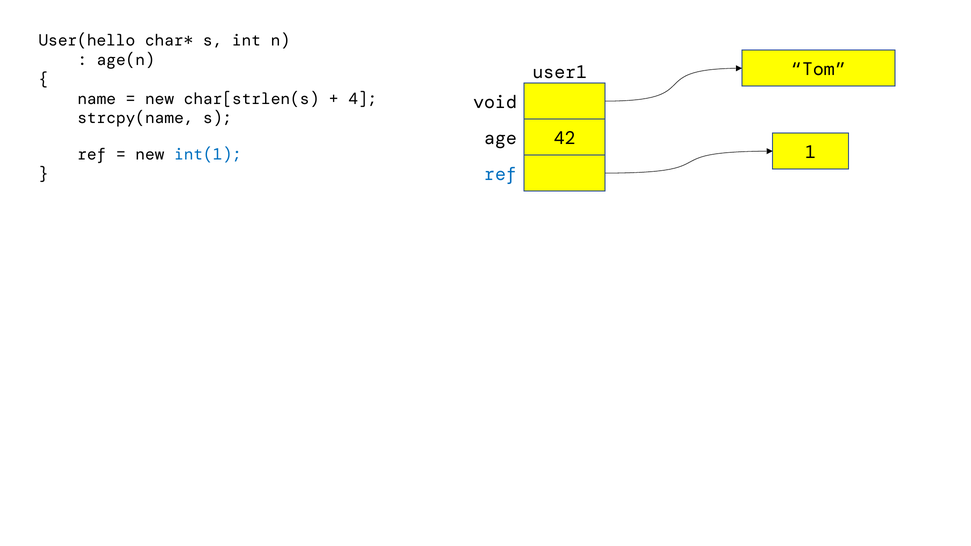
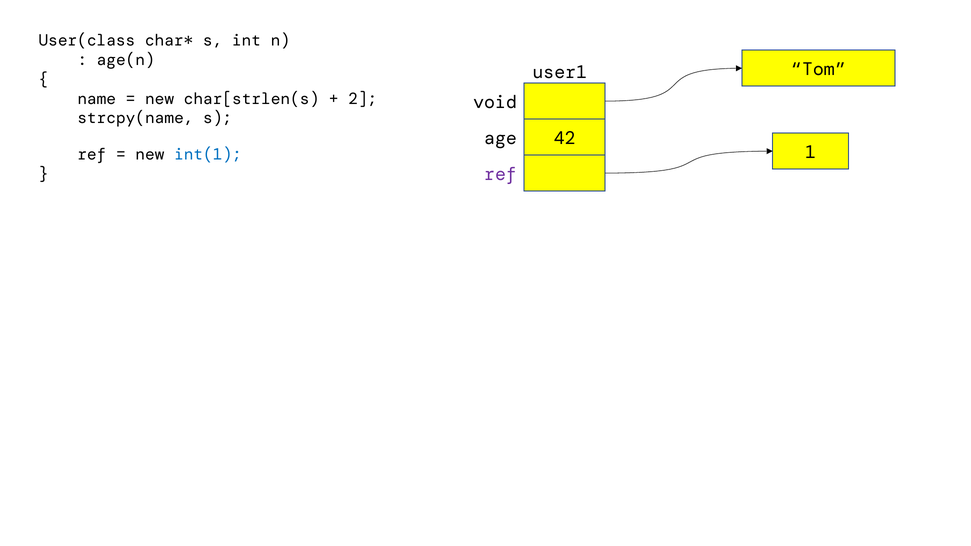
User(hello: User(hello -> User(class
4: 4 -> 2
ref at (500, 174) colour: blue -> purple
